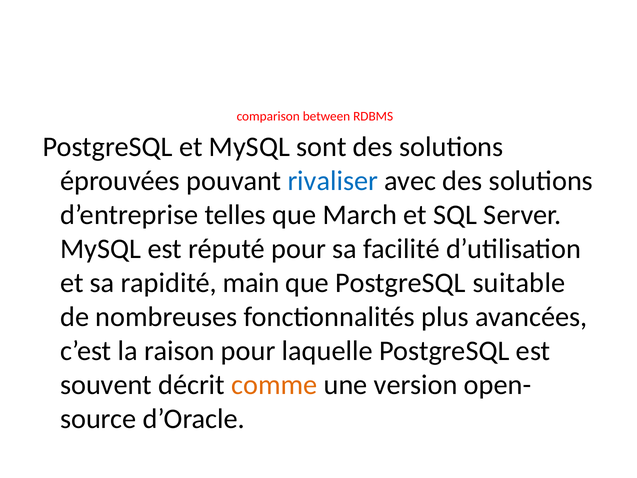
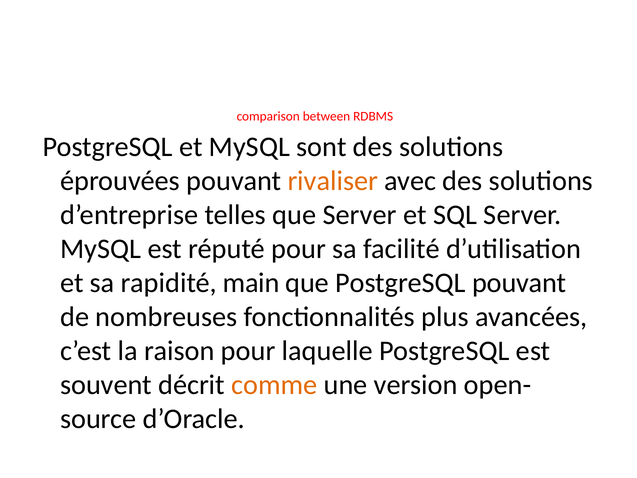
rivaliser colour: blue -> orange
que March: March -> Server
PostgreSQL suitable: suitable -> pouvant
